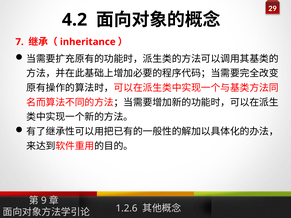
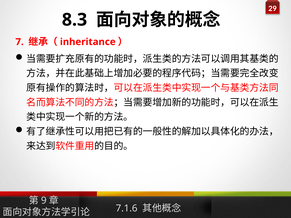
4.2: 4.2 -> 8.3
1.2.6: 1.2.6 -> 7.1.6
